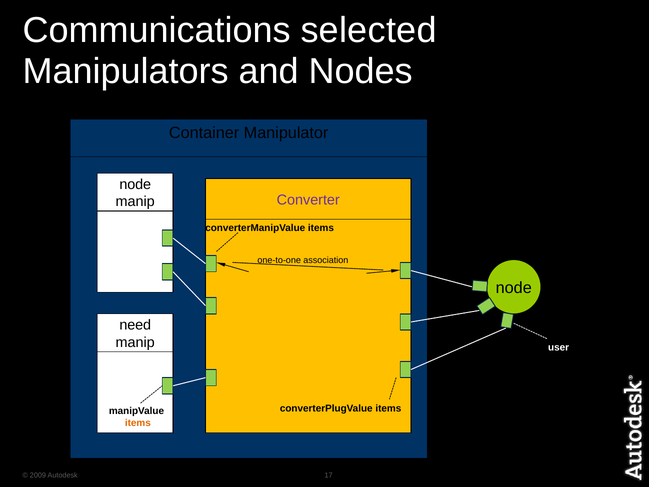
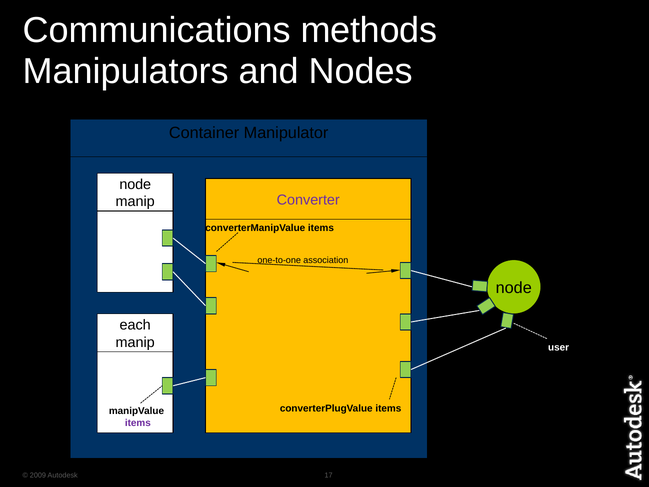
selected: selected -> methods
need: need -> each
items at (138, 423) colour: orange -> purple
